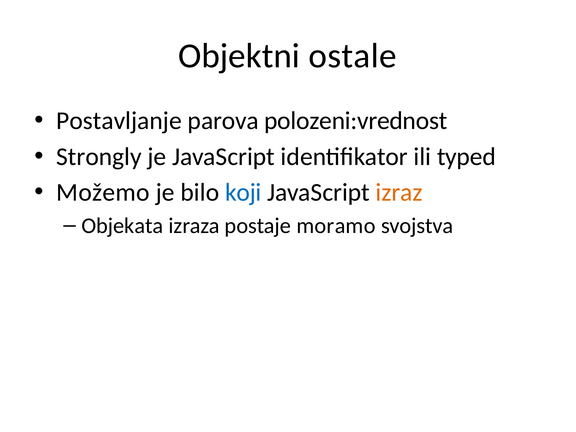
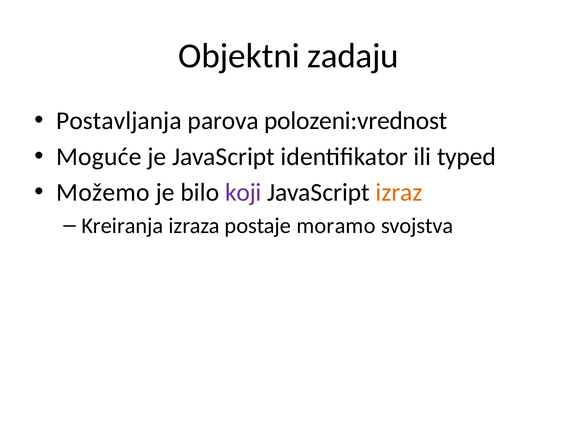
ostale: ostale -> zadaju
Postavljanje: Postavljanje -> Postavljanja
Strongly: Strongly -> Moguće
koji colour: blue -> purple
Objekata: Objekata -> Kreiranja
